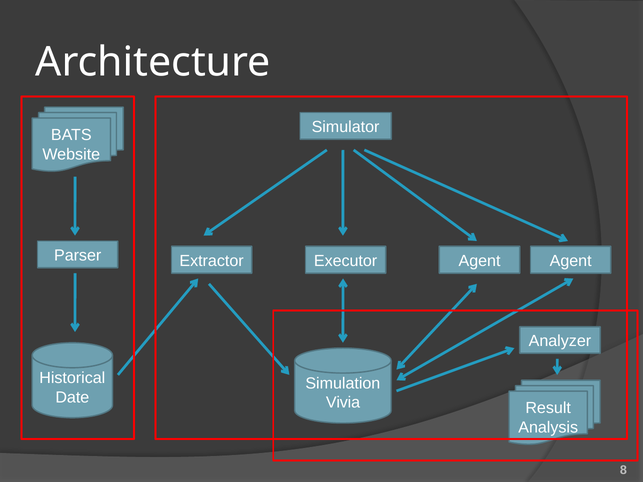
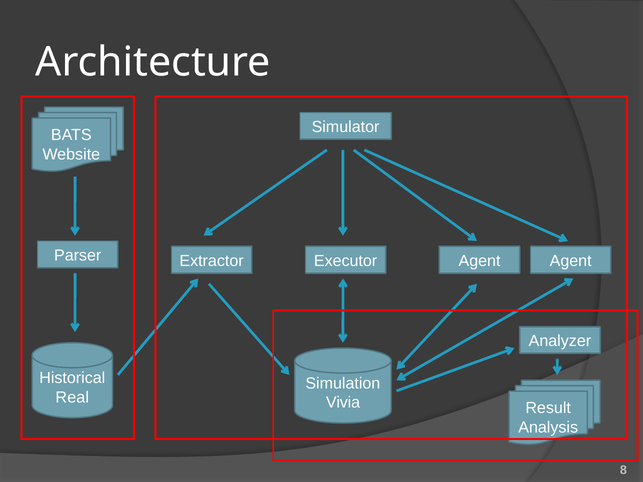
Date: Date -> Real
